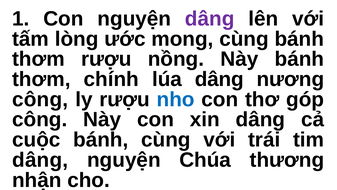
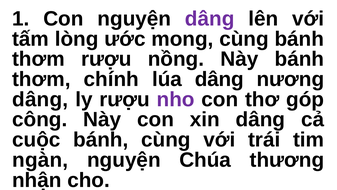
công at (40, 99): công -> dâng
nho colour: blue -> purple
dâng at (40, 160): dâng -> ngàn
